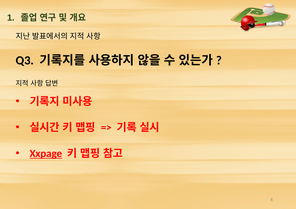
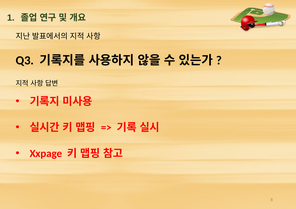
Xxpage underline: present -> none
